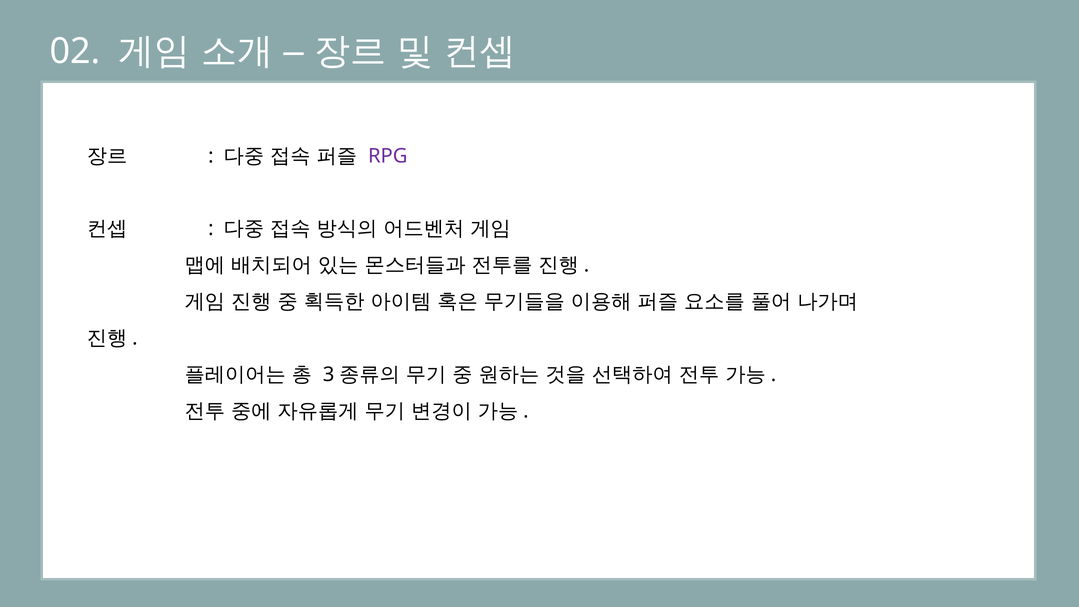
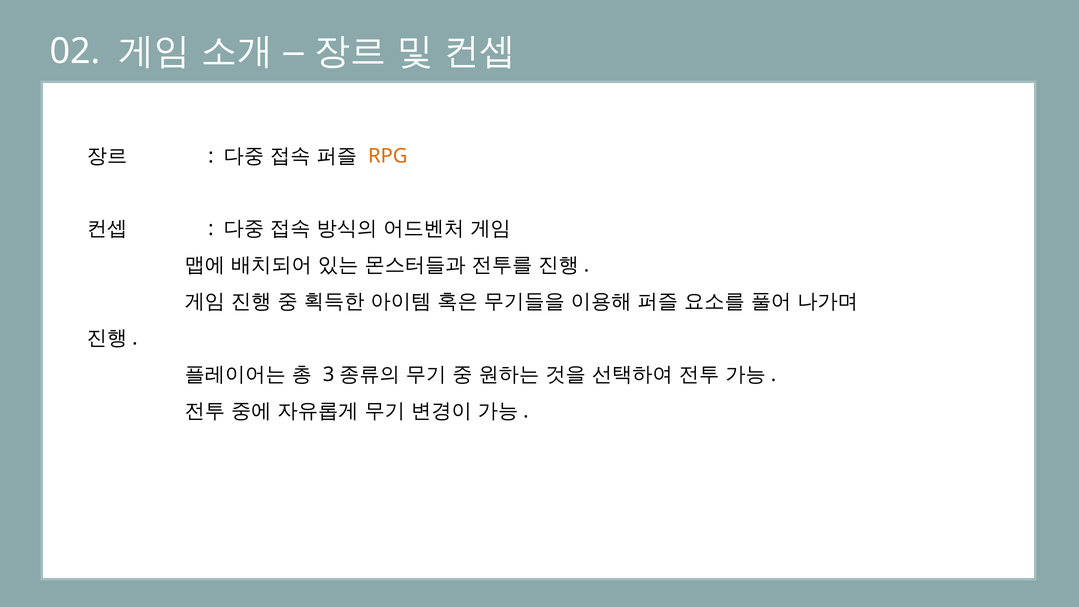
RPG colour: purple -> orange
